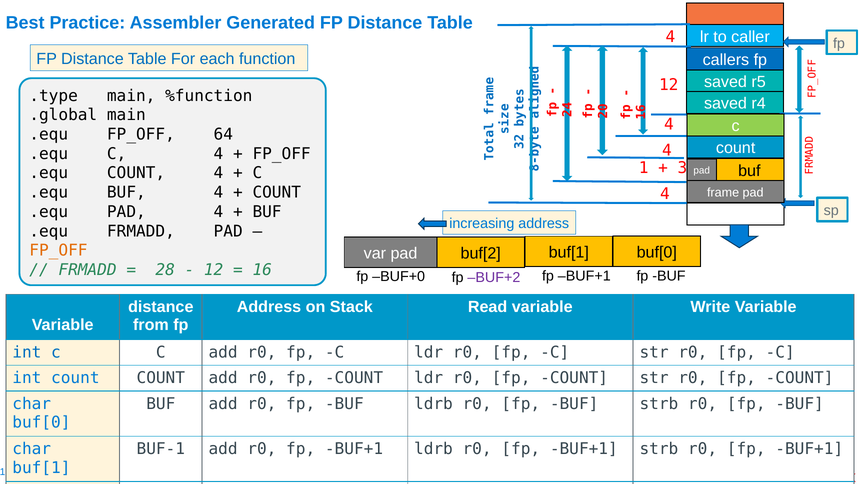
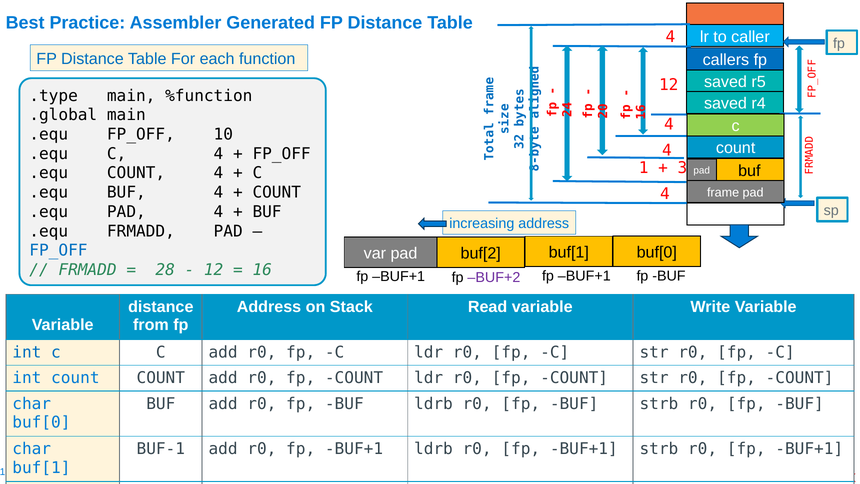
64: 64 -> 10
FP_OFF at (58, 250) colour: orange -> blue
BUF+0 at (399, 276): BUF+0 -> BUF+1
